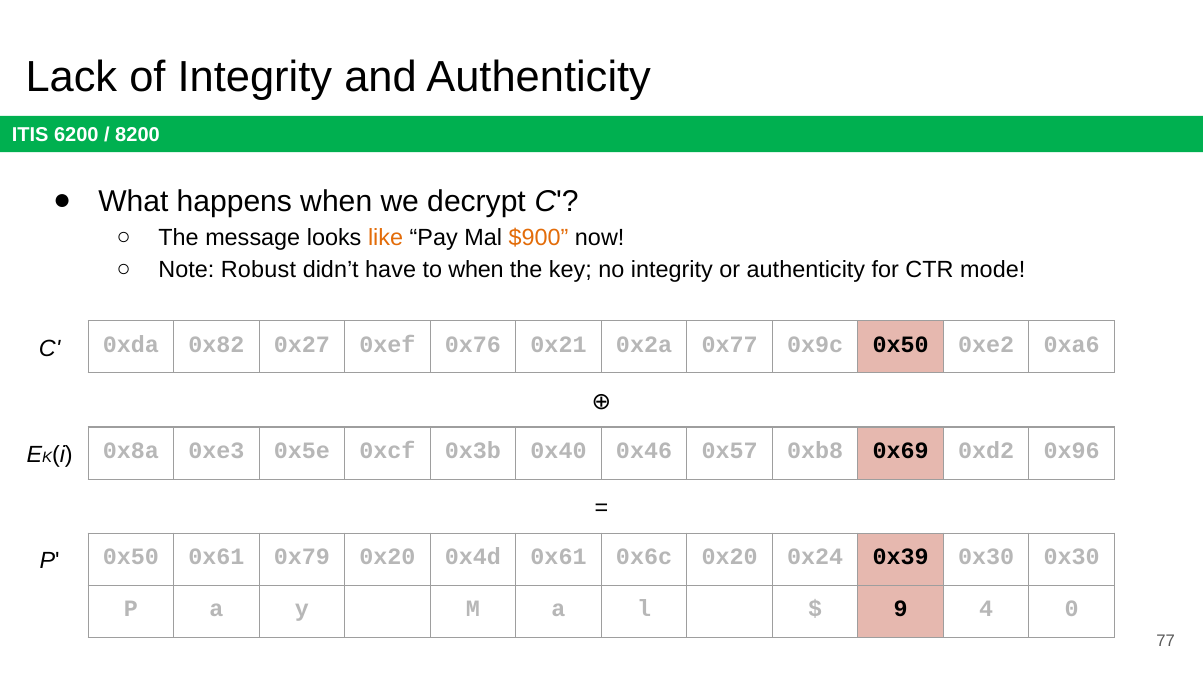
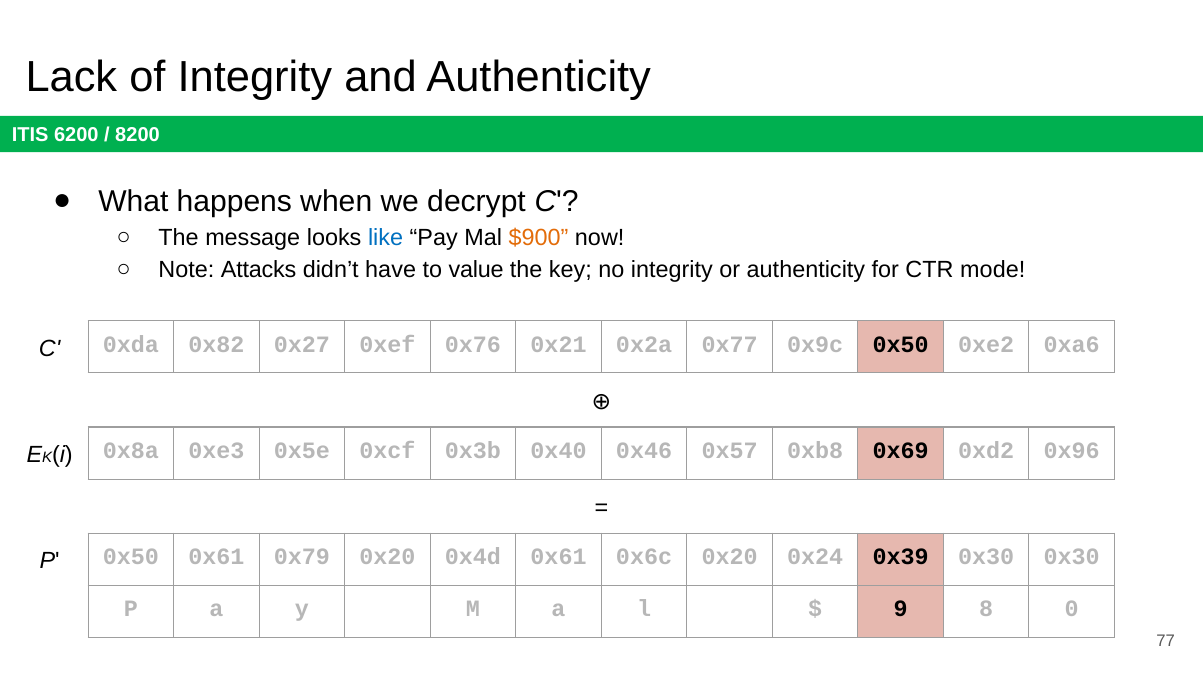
like colour: orange -> blue
Robust: Robust -> Attacks
to when: when -> value
4: 4 -> 8
